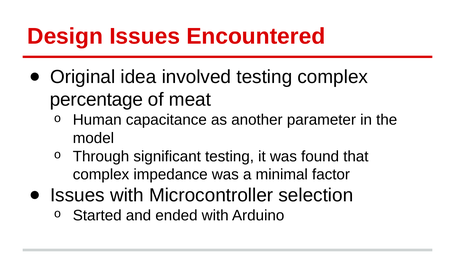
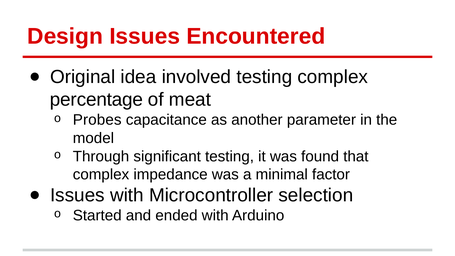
Human: Human -> Probes
